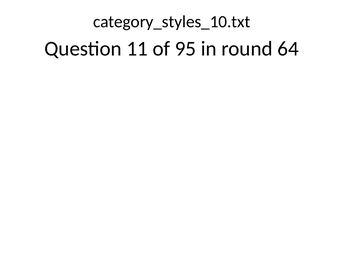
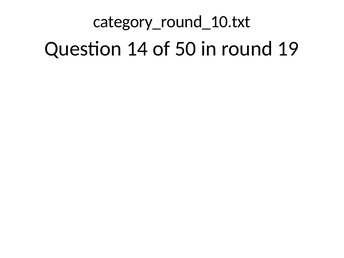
category_styles_10.txt: category_styles_10.txt -> category_round_10.txt
11: 11 -> 14
95: 95 -> 50
64: 64 -> 19
